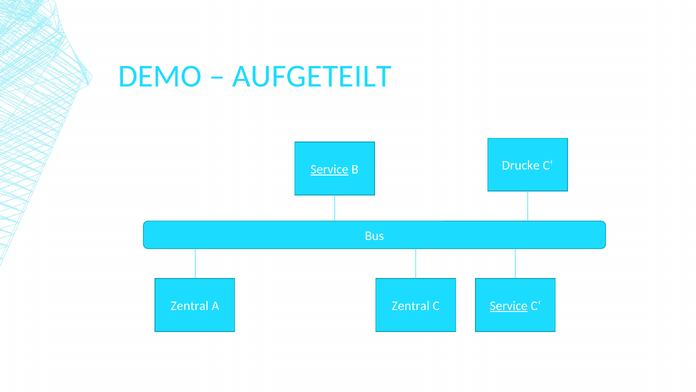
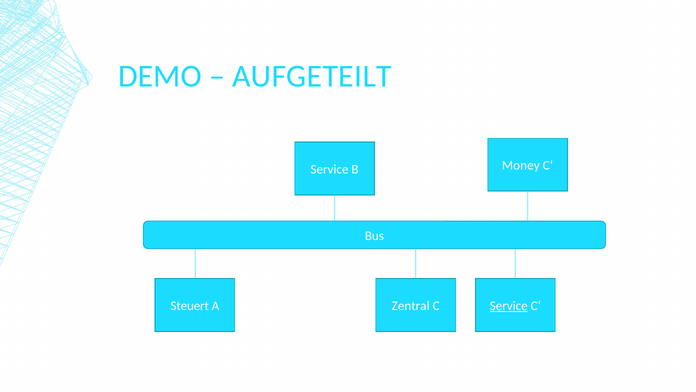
Drucke: Drucke -> Money
Service at (330, 169) underline: present -> none
Zentral at (190, 306): Zentral -> Steuert
